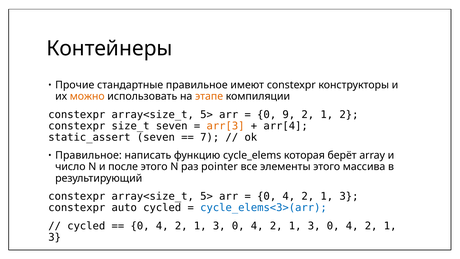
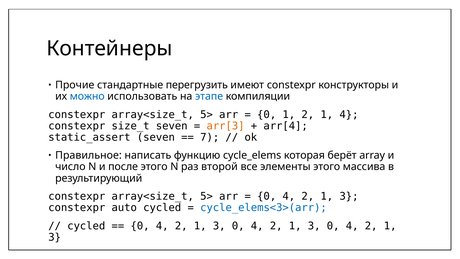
стандартные правильное: правильное -> перегрузить
можно colour: orange -> blue
этапе colour: orange -> blue
0 9: 9 -> 1
1 2: 2 -> 4
pointer: pointer -> второй
